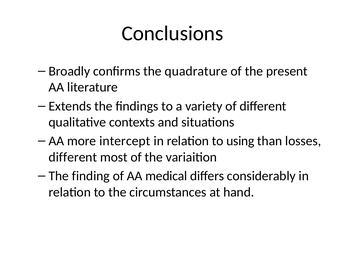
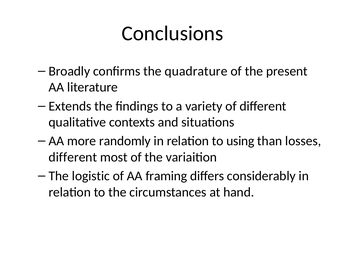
intercept: intercept -> randomly
finding: finding -> logistic
medical: medical -> framing
